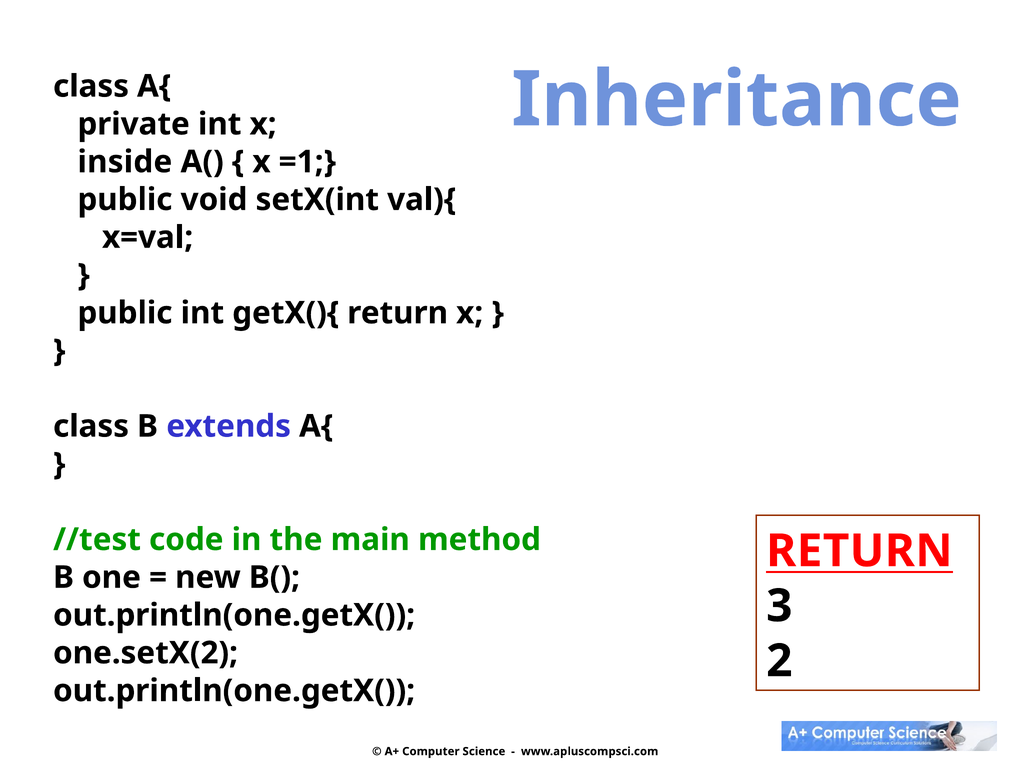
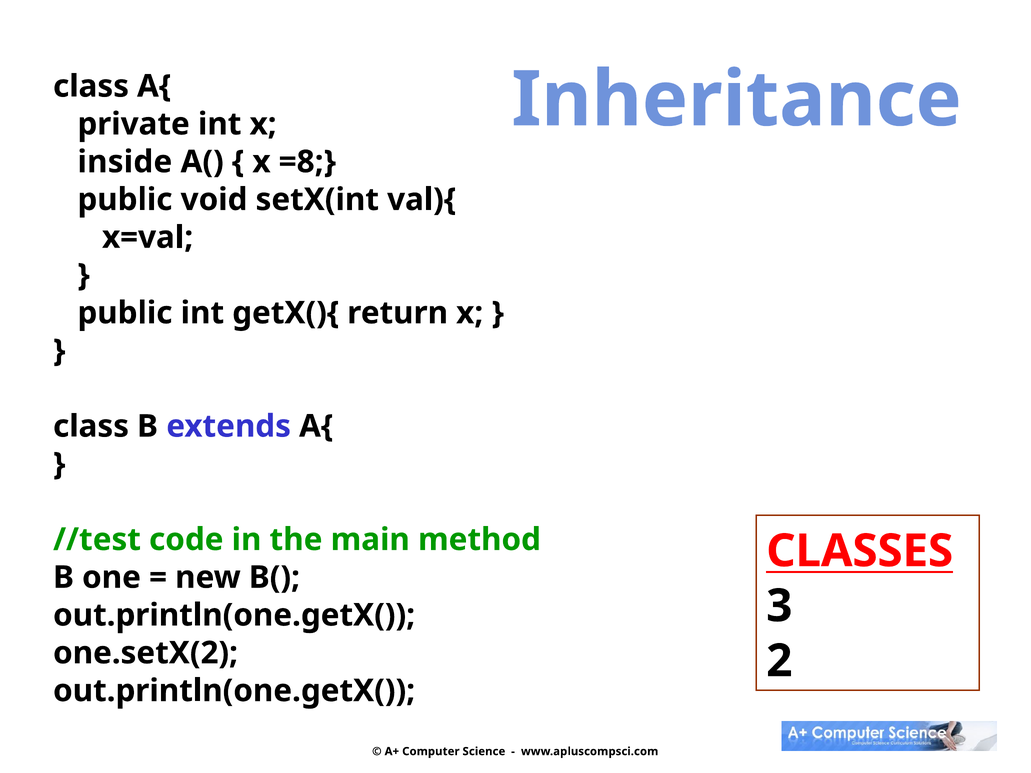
=1: =1 -> =8
RETURN at (859, 551): RETURN -> CLASSES
